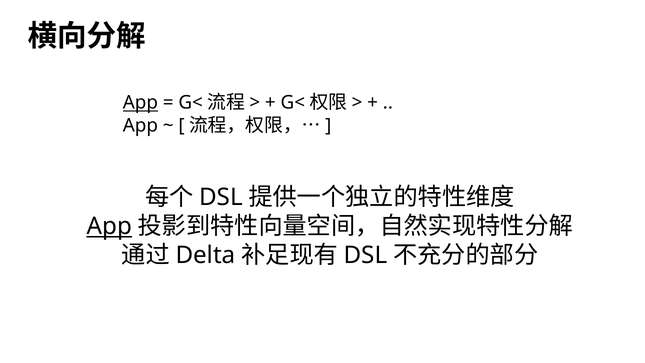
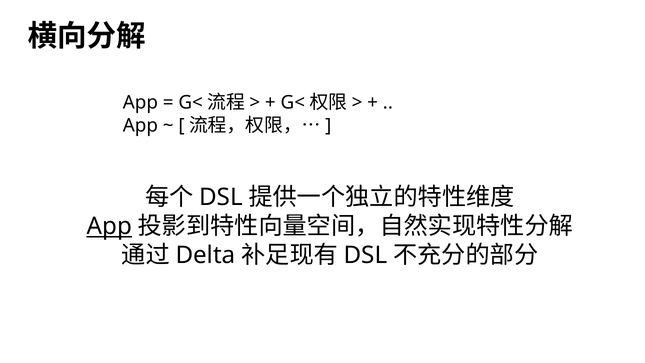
App at (140, 103) underline: present -> none
